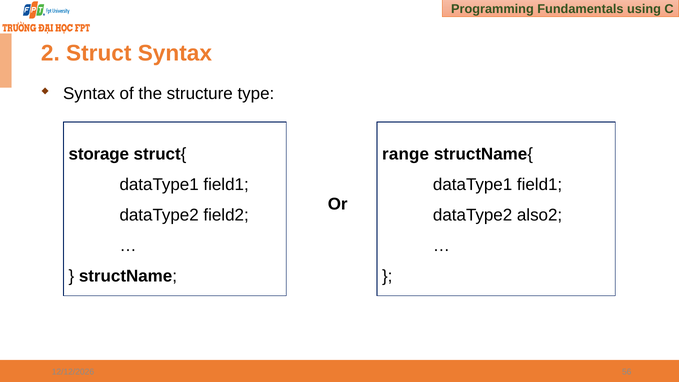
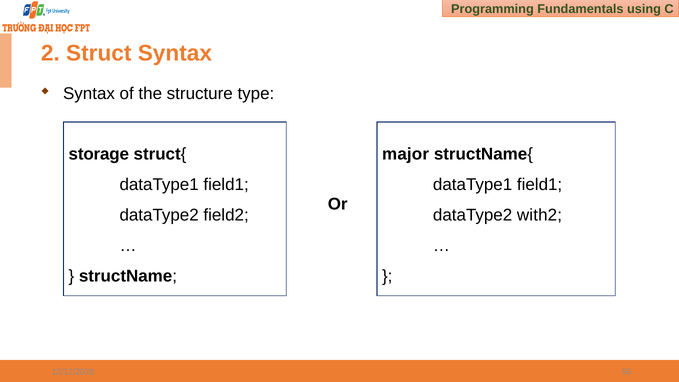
range: range -> major
also2: also2 -> with2
